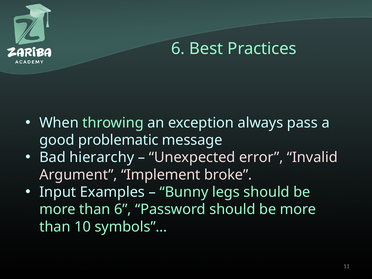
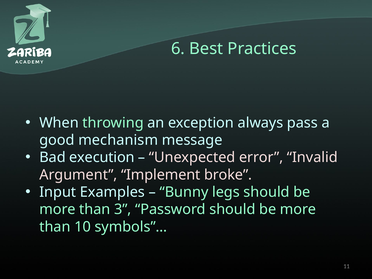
problematic: problematic -> mechanism
hierarchy: hierarchy -> execution
than 6: 6 -> 3
